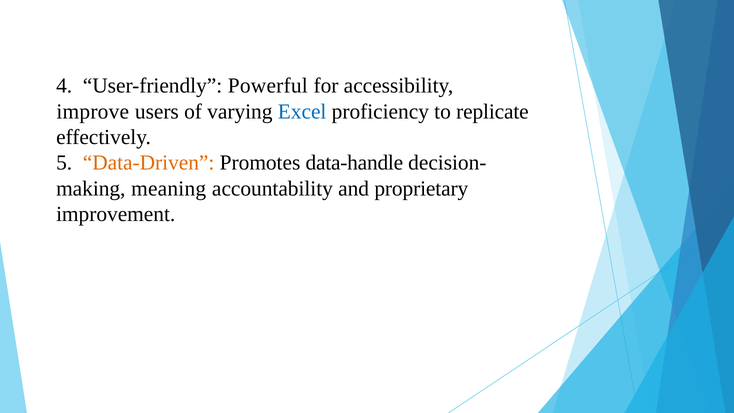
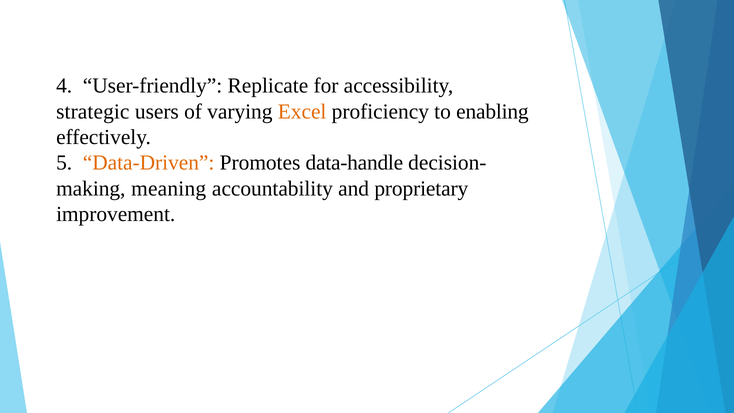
Powerful: Powerful -> Replicate
improve: improve -> strategic
Excel colour: blue -> orange
replicate: replicate -> enabling
